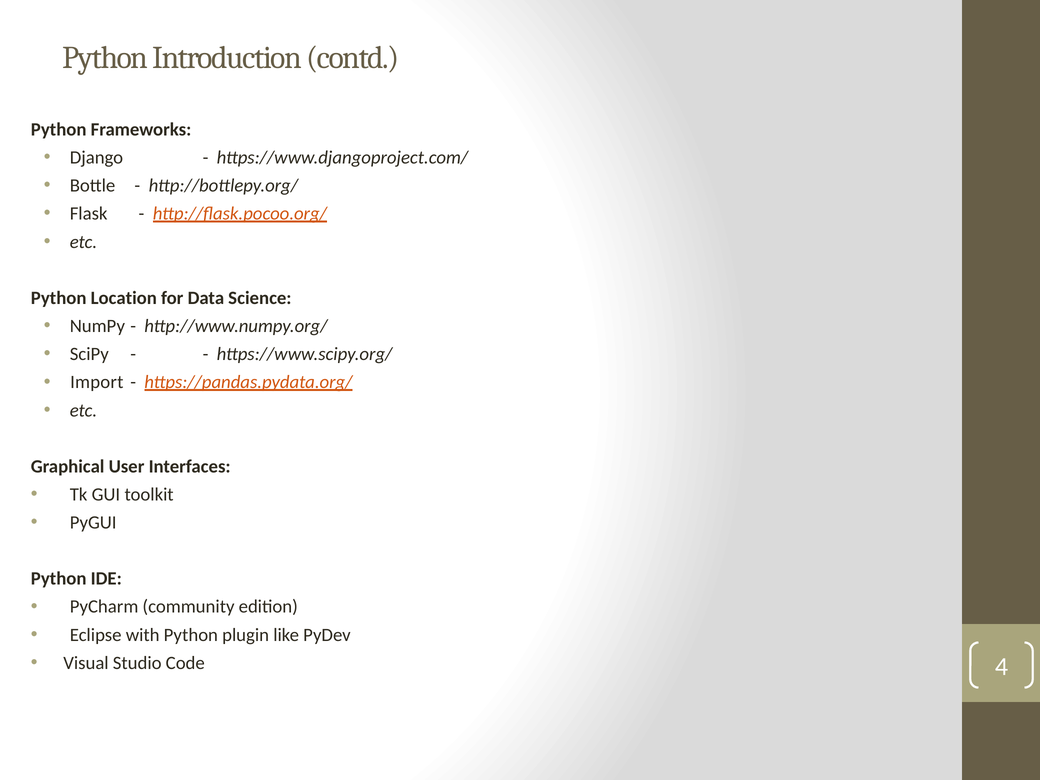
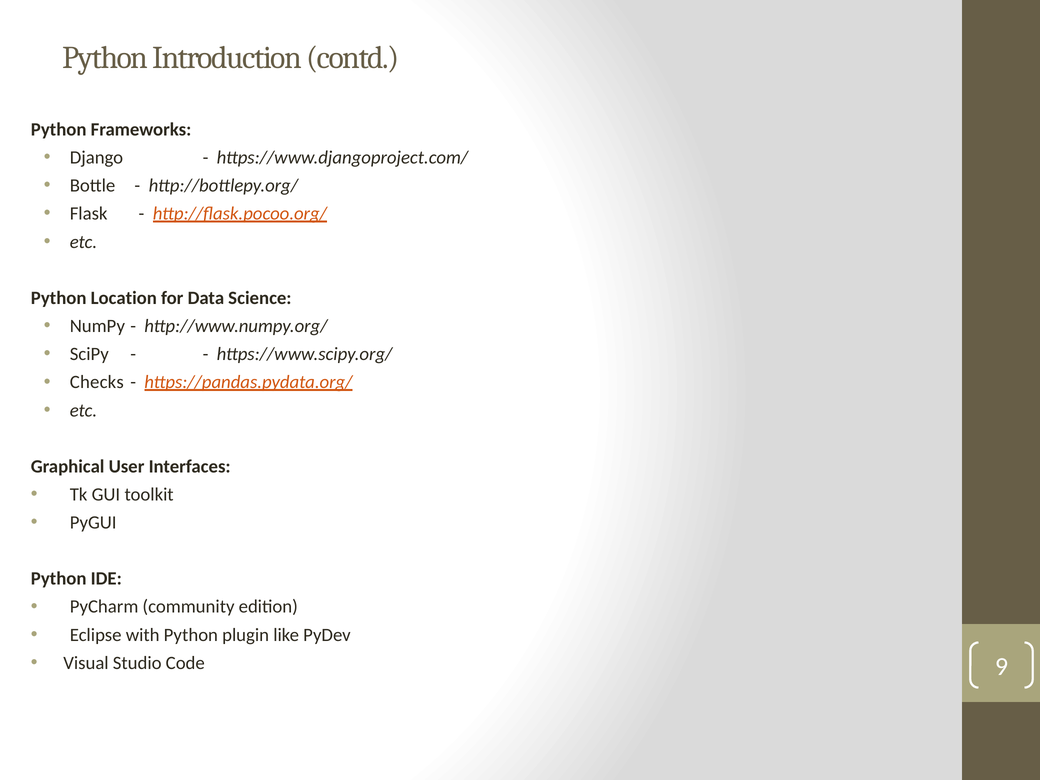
Import: Import -> Checks
4: 4 -> 9
